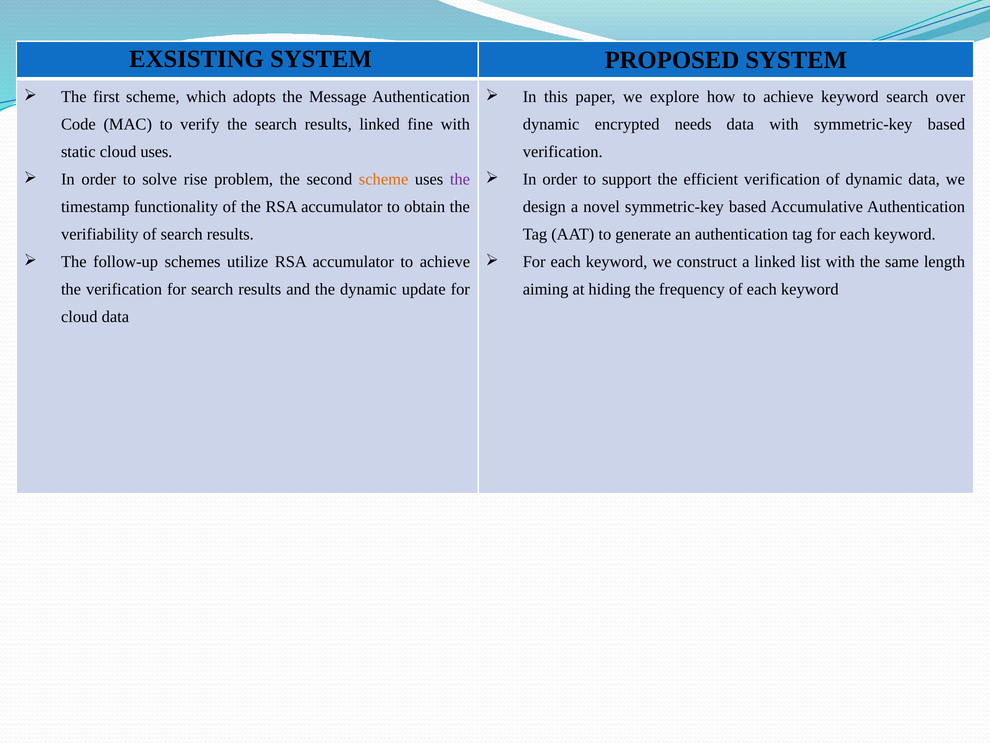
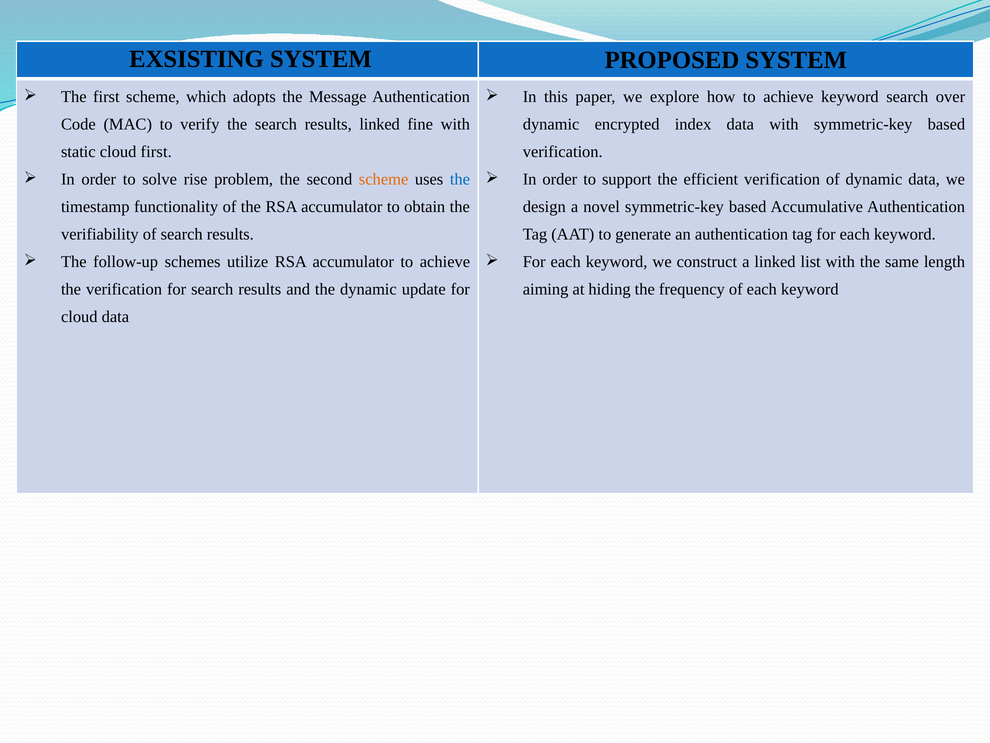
needs: needs -> index
cloud uses: uses -> first
the at (460, 179) colour: purple -> blue
